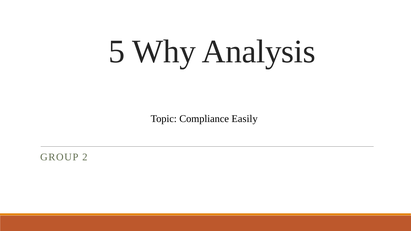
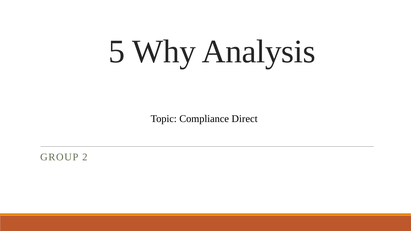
Easily: Easily -> Direct
